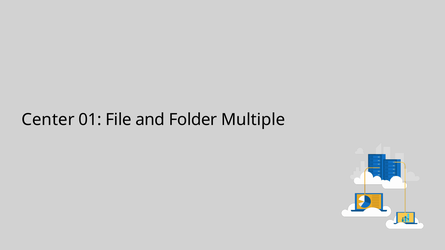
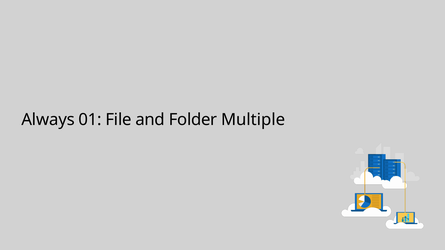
Center: Center -> Always
